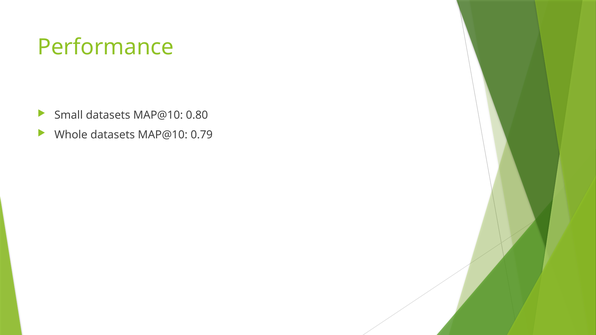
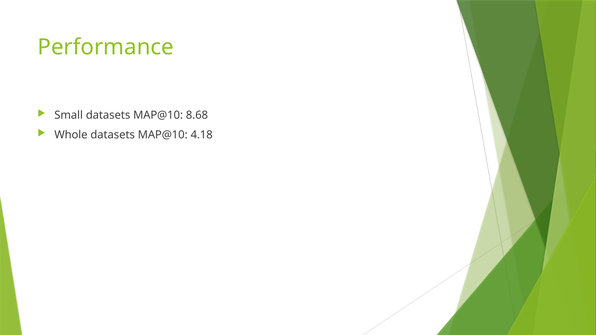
0.80: 0.80 -> 8.68
0.79: 0.79 -> 4.18
